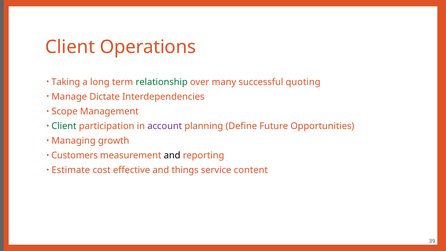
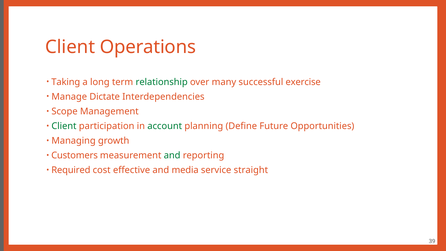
quoting: quoting -> exercise
account colour: purple -> green
and at (172, 155) colour: black -> green
Estimate: Estimate -> Required
things: things -> media
content: content -> straight
